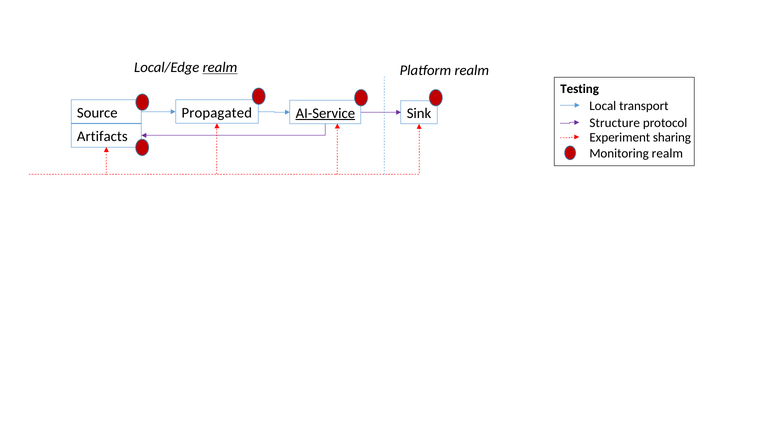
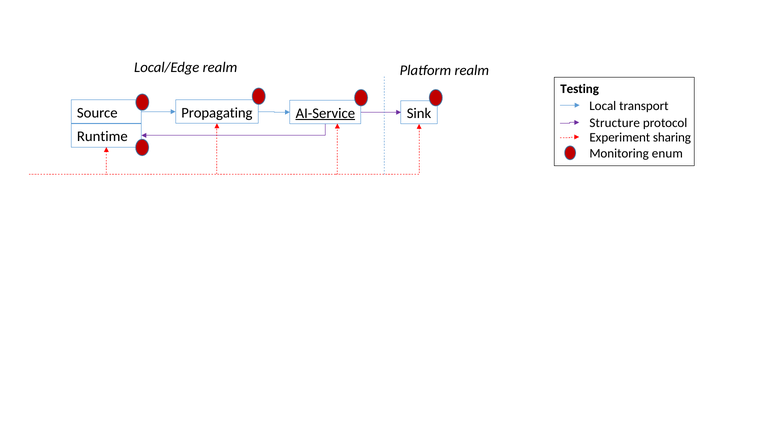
realm at (220, 67) underline: present -> none
Propagated: Propagated -> Propagating
Artifacts: Artifacts -> Runtime
Monitoring realm: realm -> enum
